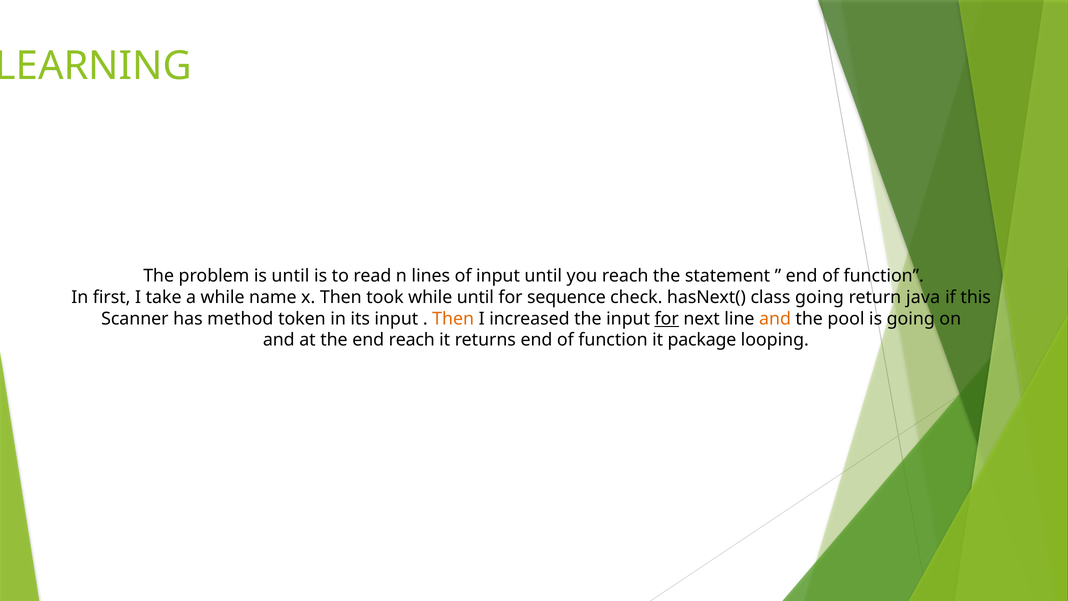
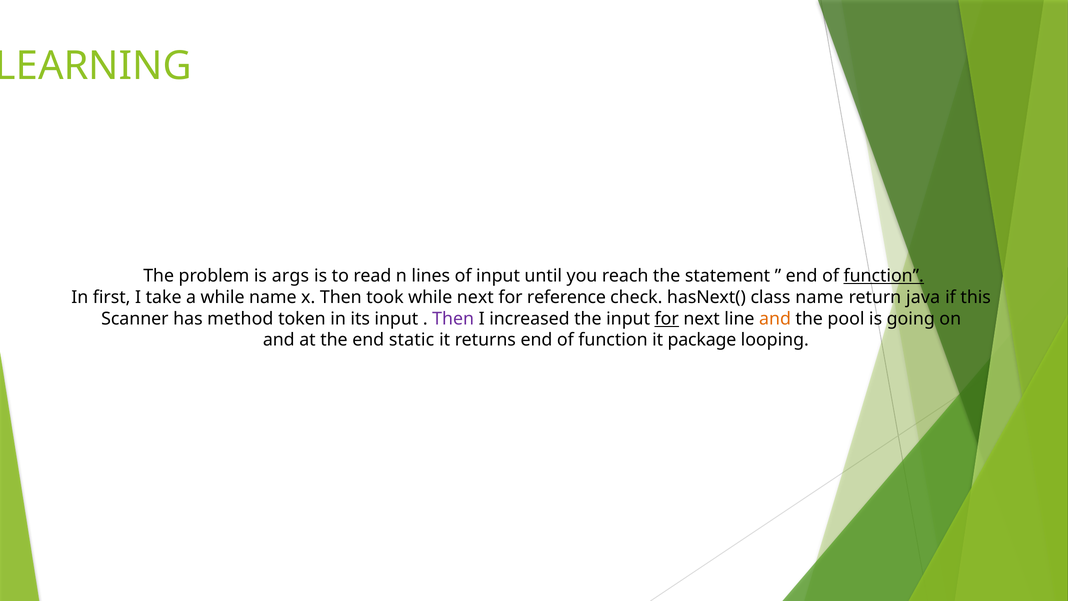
is until: until -> args
function at (884, 276) underline: none -> present
while until: until -> next
sequence: sequence -> reference
class going: going -> name
Then at (453, 319) colour: orange -> purple
end reach: reach -> static
